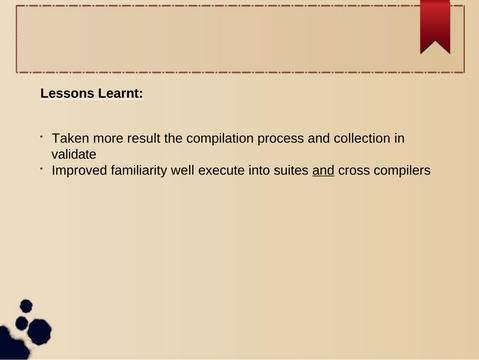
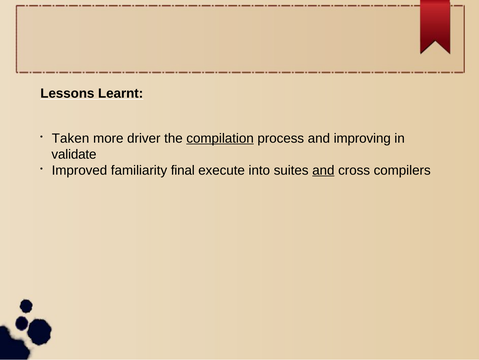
result: result -> driver
compilation underline: none -> present
collection: collection -> improving
well: well -> final
